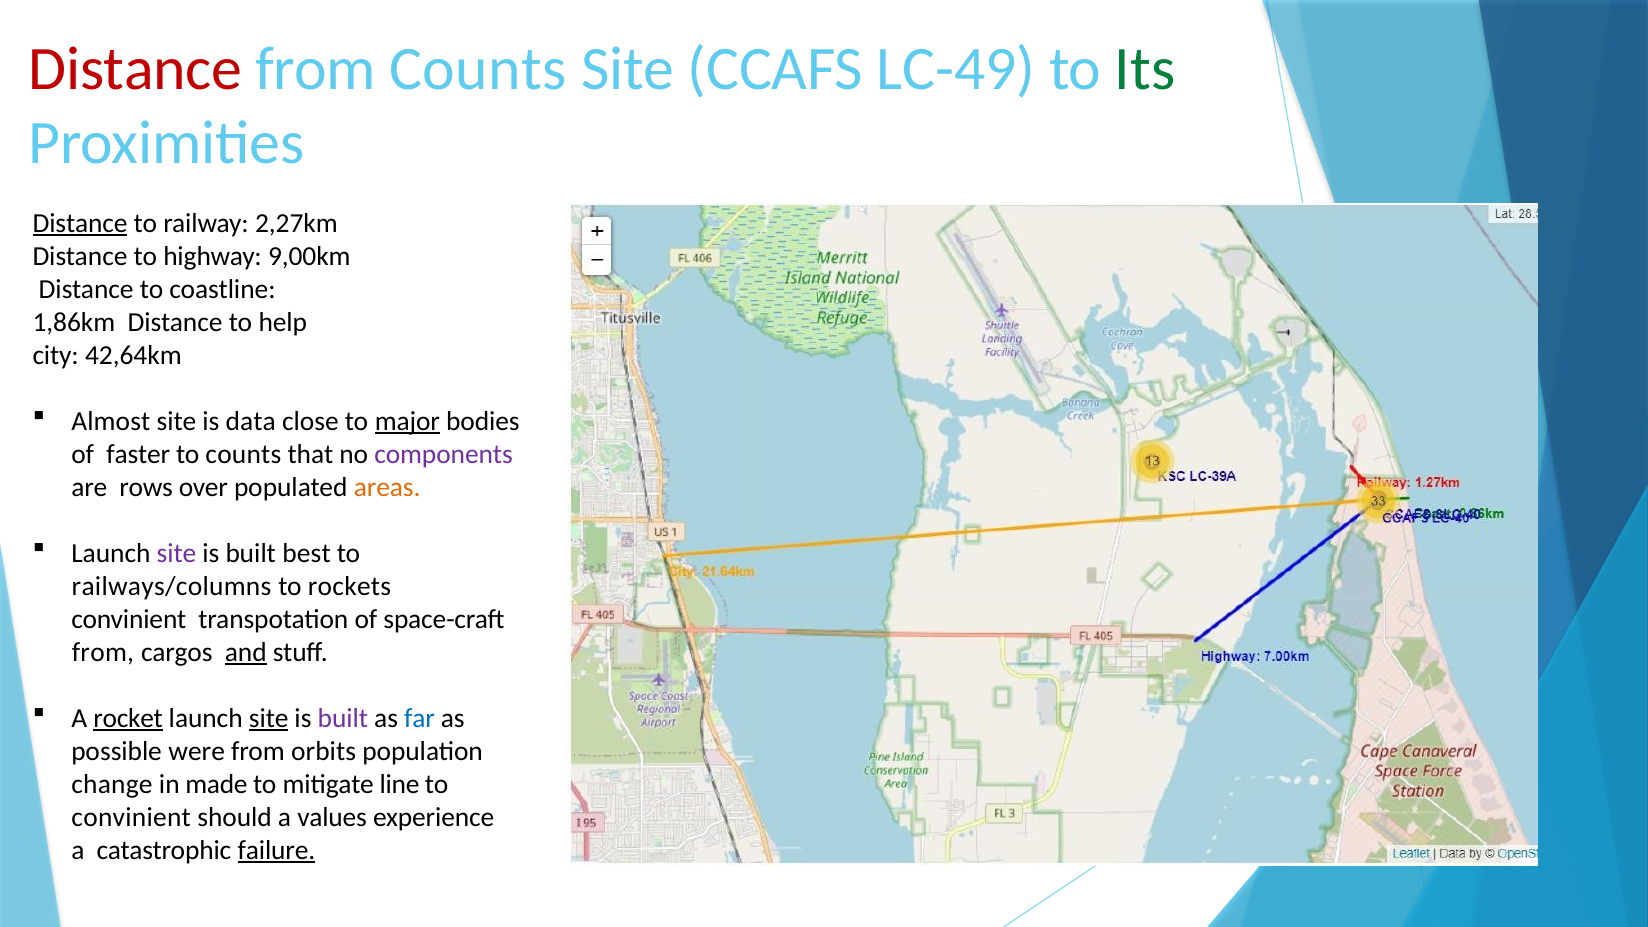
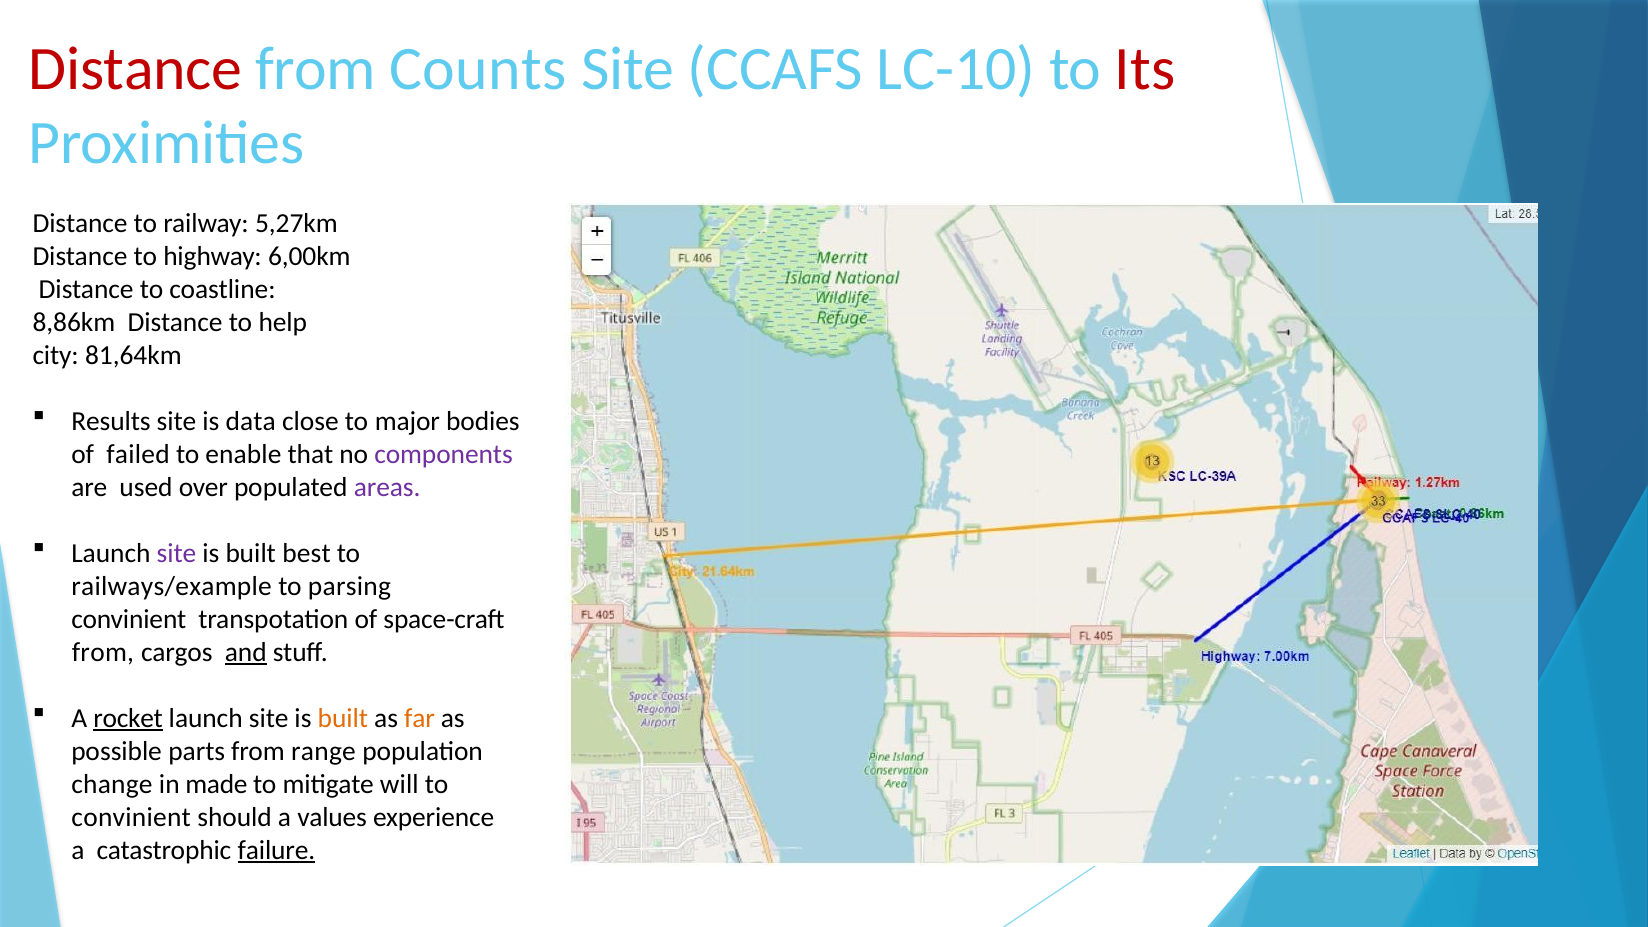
LC-49: LC-49 -> LC-10
Its colour: green -> red
Distance at (80, 223) underline: present -> none
2,27km: 2,27km -> 5,27km
9,00km: 9,00km -> 6,00km
1,86km: 1,86km -> 8,86km
42,64km: 42,64km -> 81,64km
Almost: Almost -> Results
major underline: present -> none
faster: faster -> failed
to counts: counts -> enable
rows: rows -> used
areas colour: orange -> purple
railways/columns: railways/columns -> railways/example
rockets: rockets -> parsing
site at (269, 718) underline: present -> none
built at (343, 718) colour: purple -> orange
far colour: blue -> orange
were: were -> parts
orbits: orbits -> range
line: line -> will
